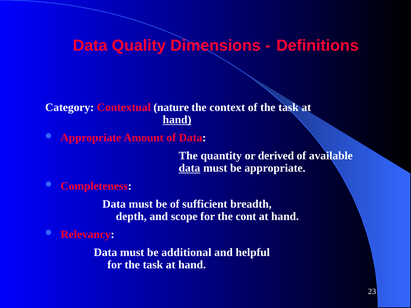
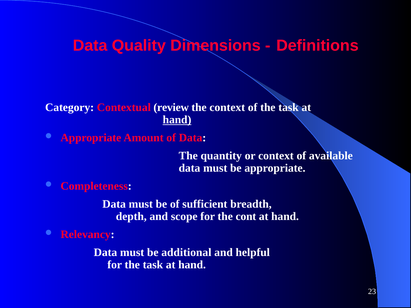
nature: nature -> review
or derived: derived -> context
data at (190, 168) underline: present -> none
